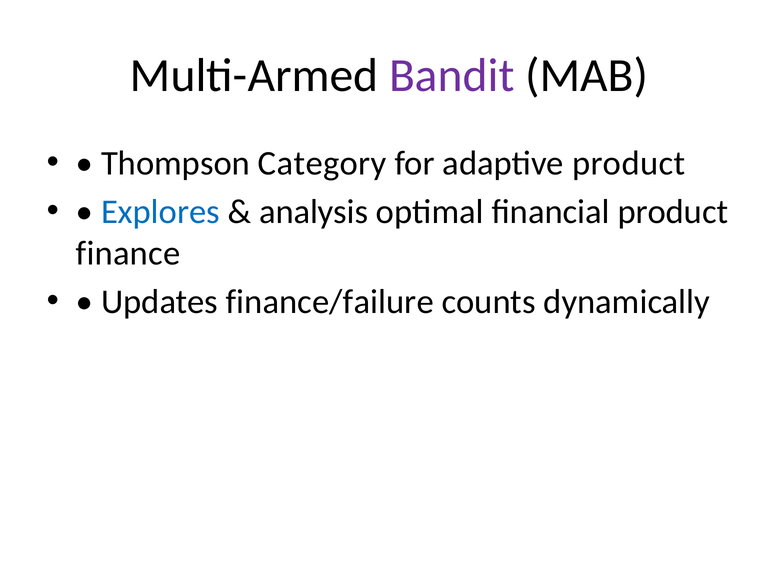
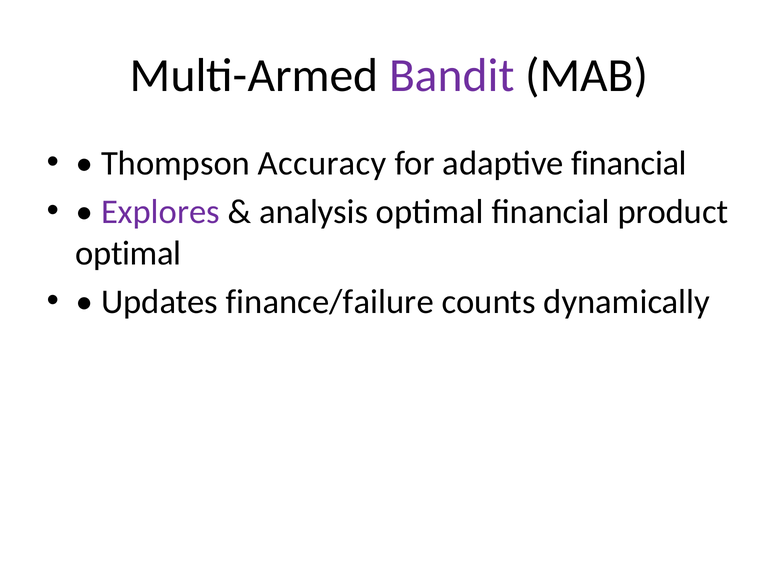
Category: Category -> Accuracy
adaptive product: product -> financial
Explores colour: blue -> purple
finance at (128, 253): finance -> optimal
